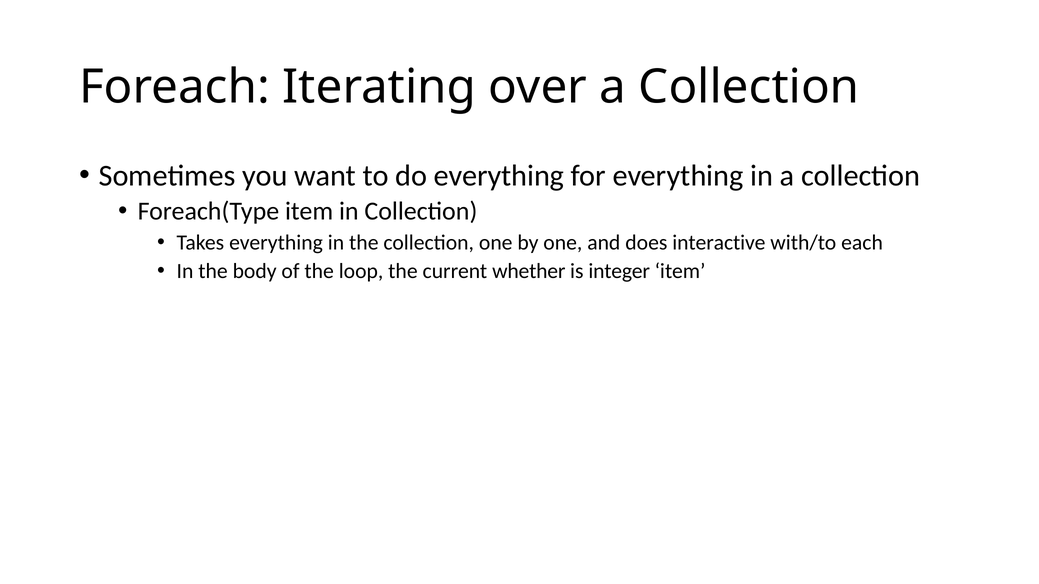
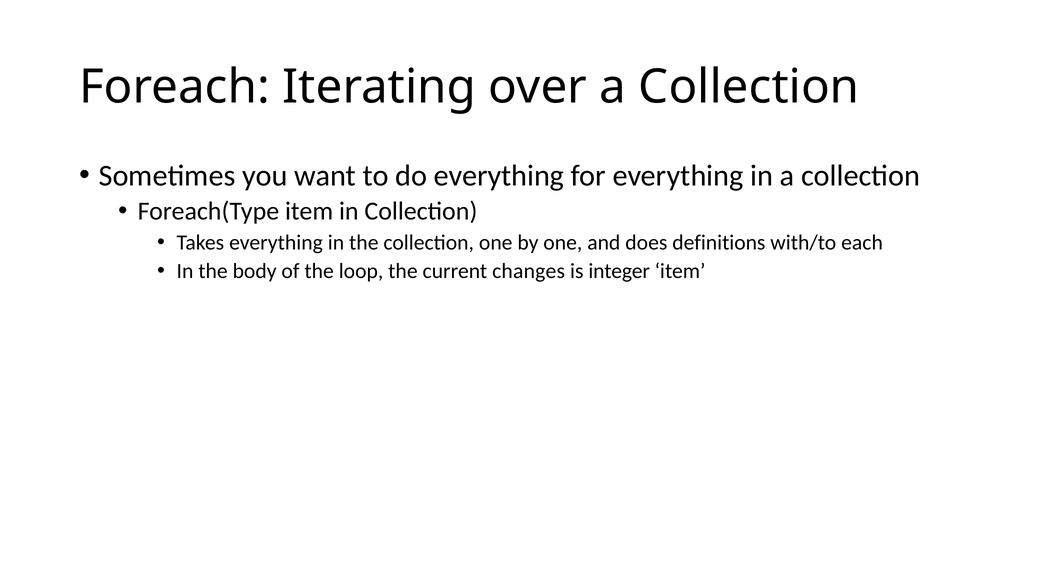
interactive: interactive -> definitions
whether: whether -> changes
